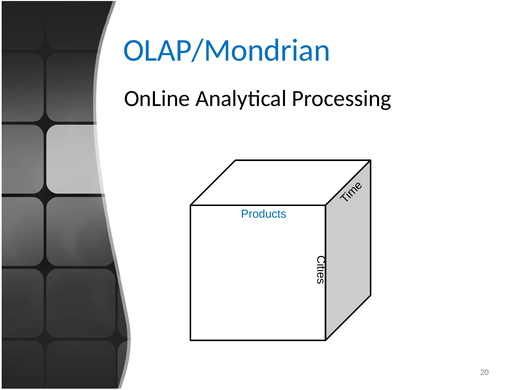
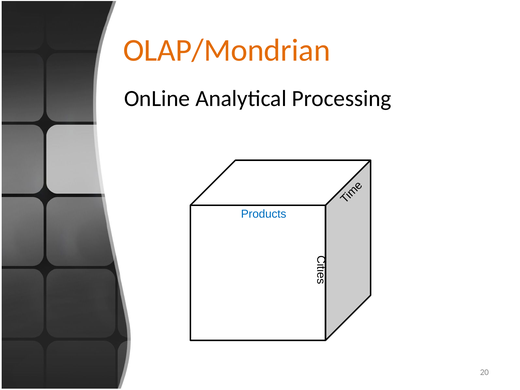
OLAP/Mondrian colour: blue -> orange
